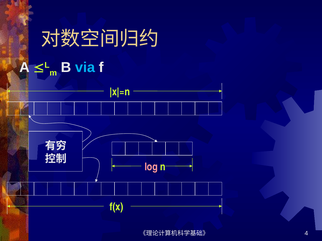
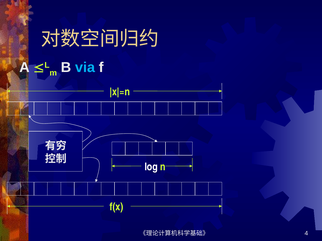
log colour: pink -> white
